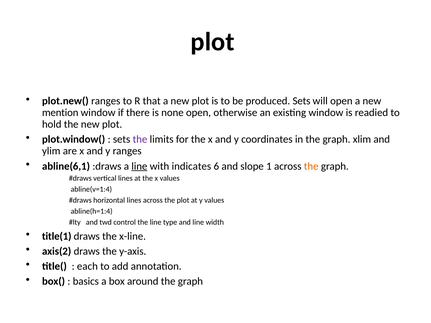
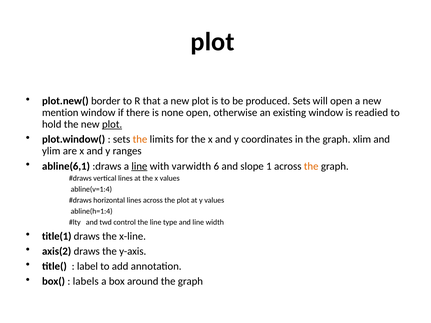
plot.new( ranges: ranges -> border
plot at (112, 124) underline: none -> present
the at (140, 140) colour: purple -> orange
indicates: indicates -> varwidth
each: each -> label
basics: basics -> labels
